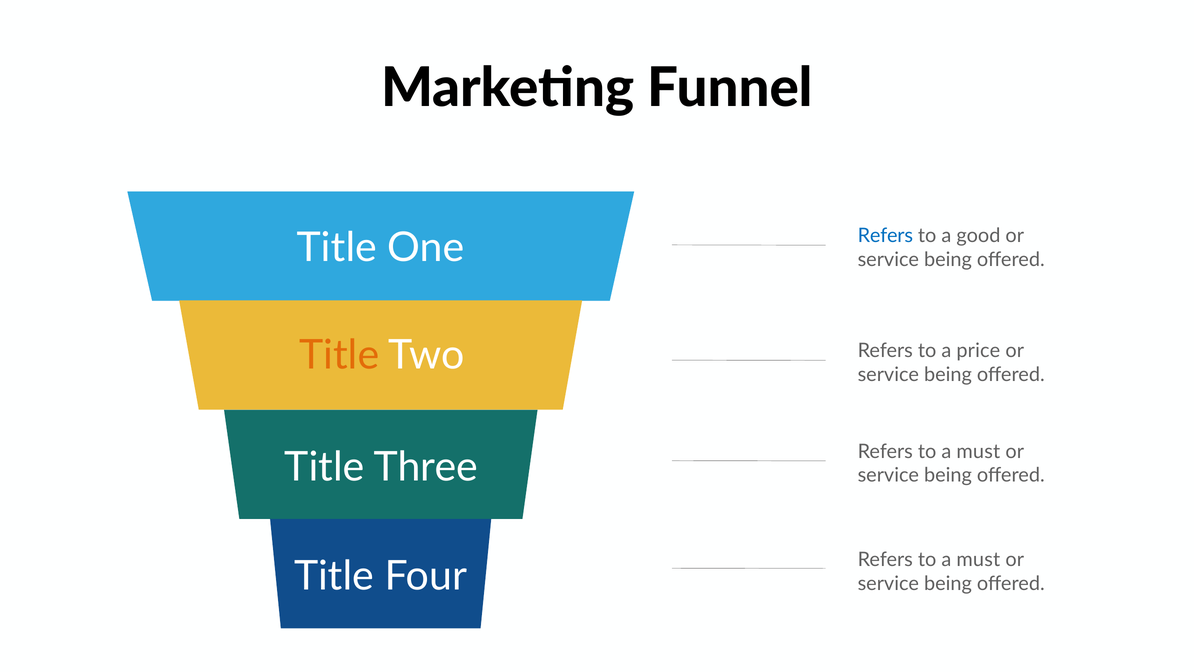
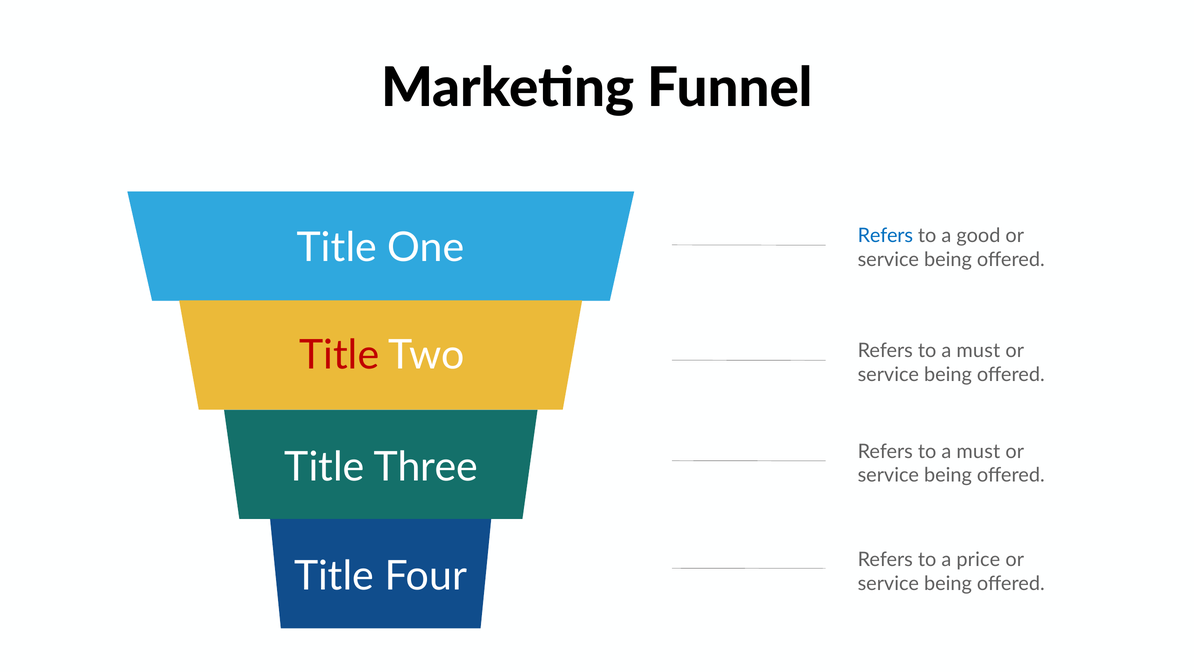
Title at (339, 355) colour: orange -> red
price at (978, 351): price -> must
must at (978, 560): must -> price
